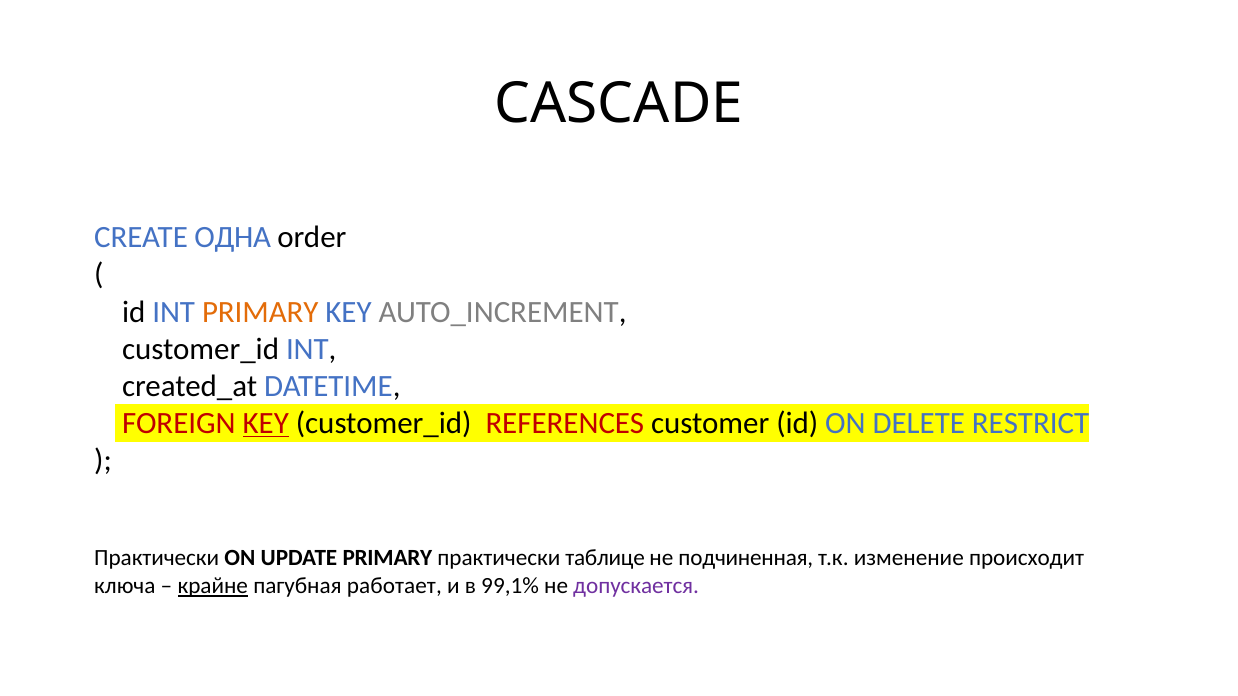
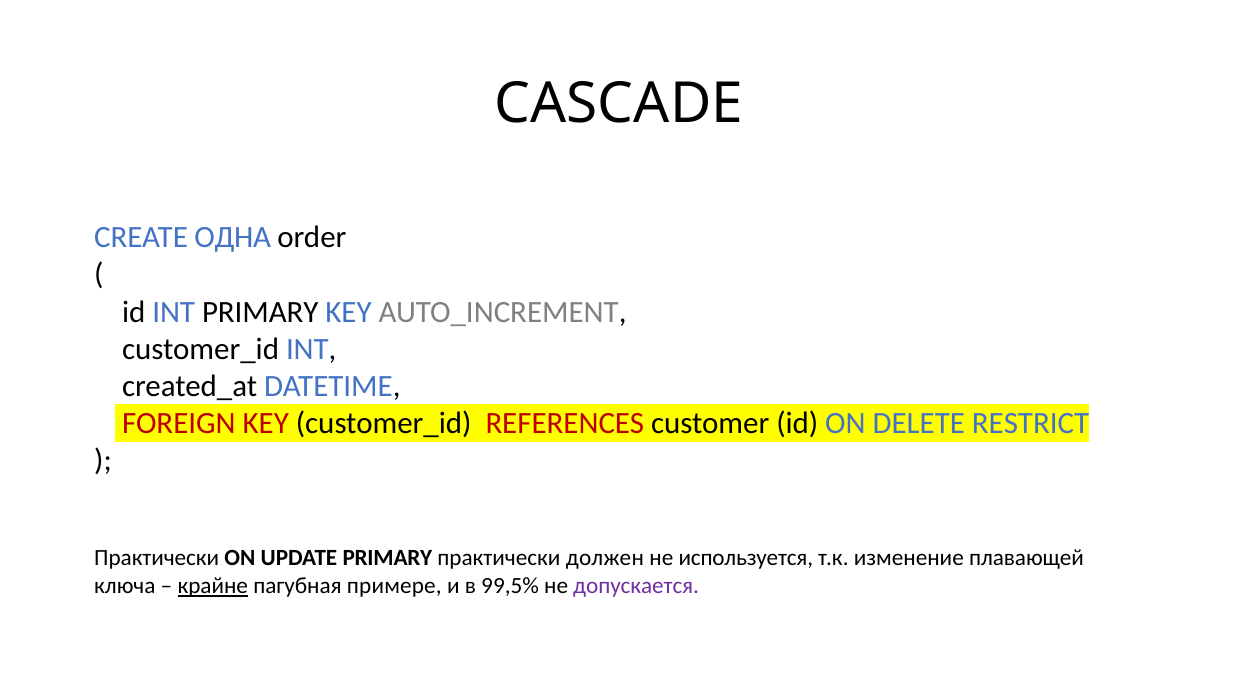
PRIMARY at (260, 312) colour: orange -> black
KEY at (266, 423) underline: present -> none
таблице: таблице -> должен
подчиненная: подчиненная -> используется
происходит: происходит -> плавающей
работает: работает -> примере
99,1%: 99,1% -> 99,5%
